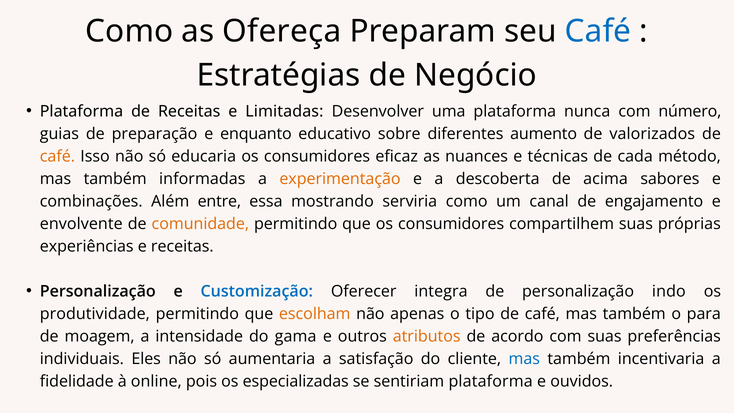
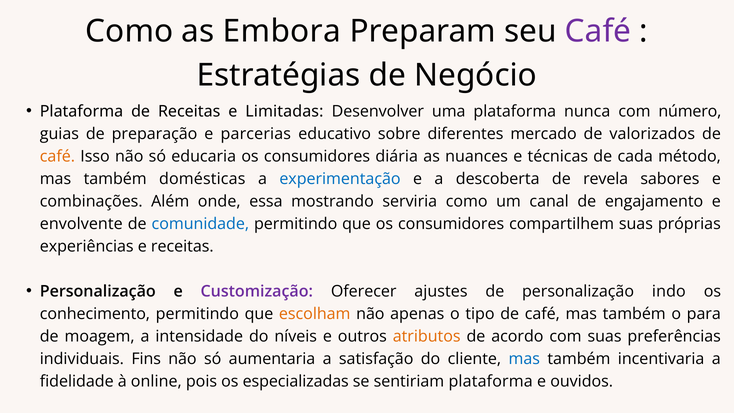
Ofereça: Ofereça -> Embora
Café at (598, 31) colour: blue -> purple
enquanto: enquanto -> parcerias
aumento: aumento -> mercado
eficaz: eficaz -> diária
informadas: informadas -> domésticas
experimentação colour: orange -> blue
acima: acima -> revela
entre: entre -> onde
comunidade colour: orange -> blue
Customização colour: blue -> purple
integra: integra -> ajustes
produtividade: produtividade -> conhecimento
gama: gama -> níveis
Eles: Eles -> Fins
